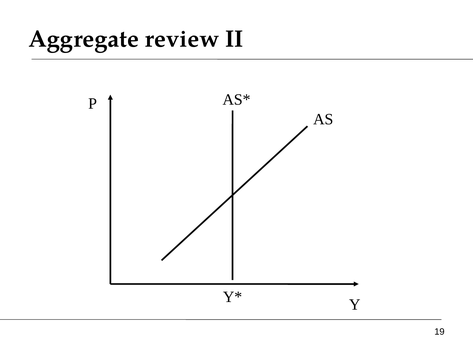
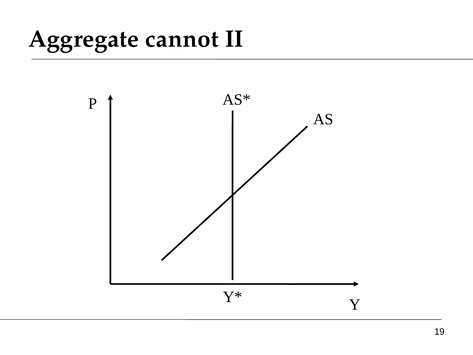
review: review -> cannot
